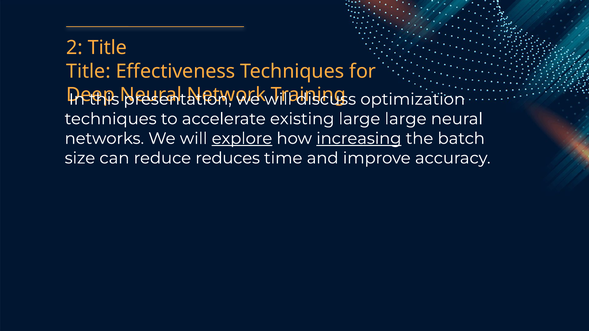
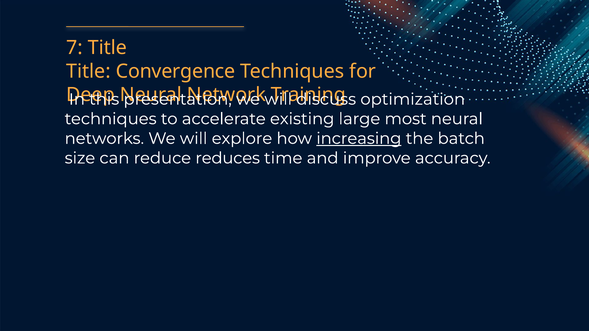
2: 2 -> 7
Effectiveness: Effectiveness -> Convergence
large large: large -> most
explore underline: present -> none
